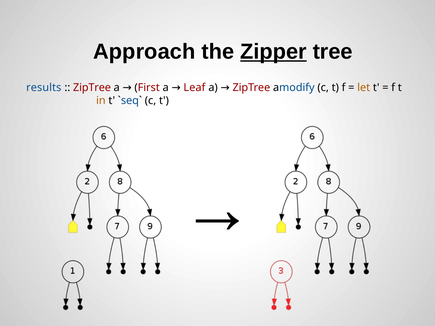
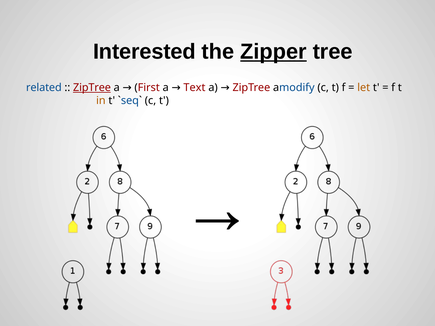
Approach: Approach -> Interested
Leaf: Leaf -> Text
results: results -> related
ZipTree at (92, 88) underline: none -> present
